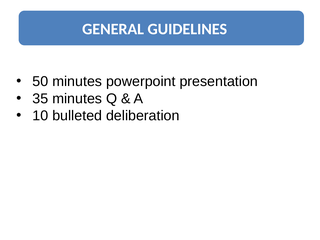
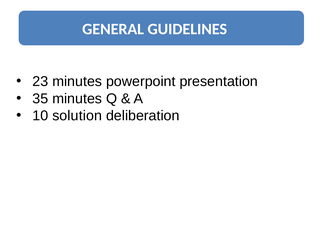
50: 50 -> 23
bulleted: bulleted -> solution
